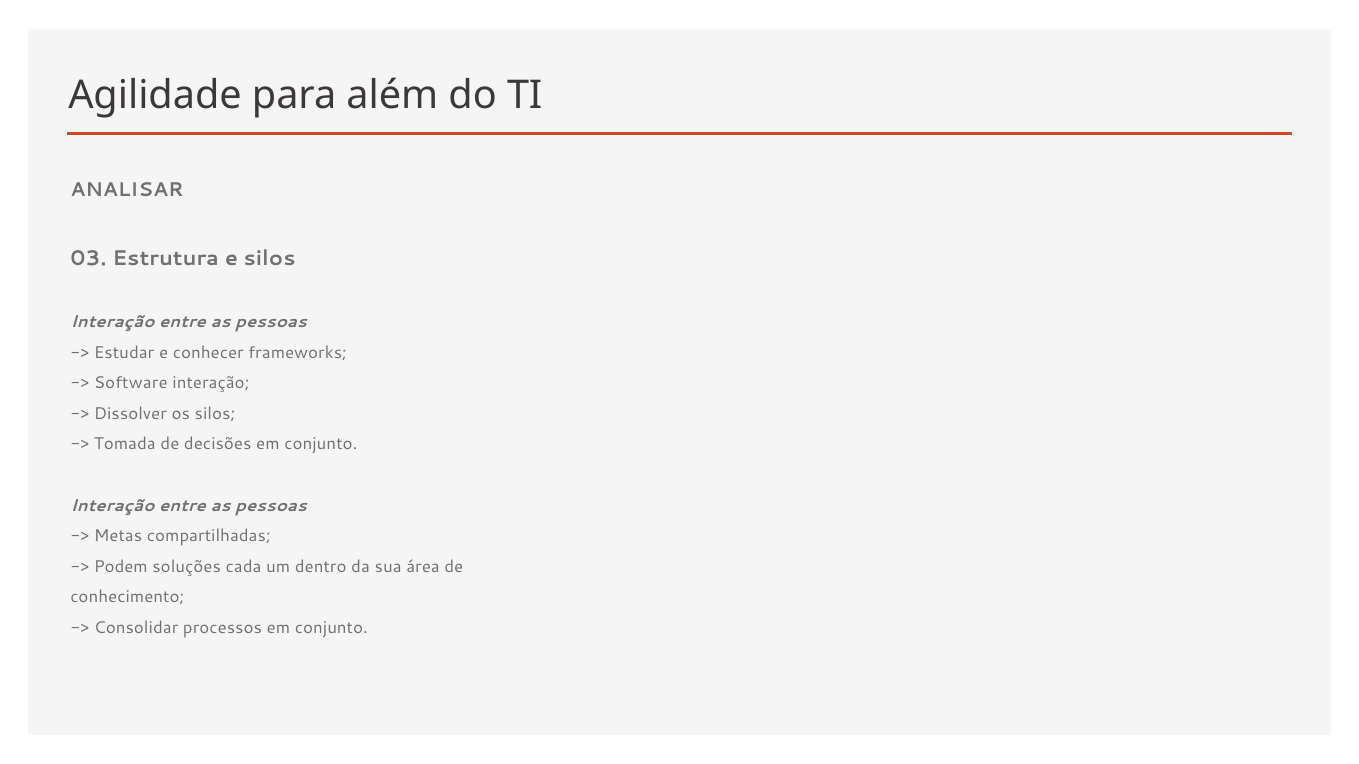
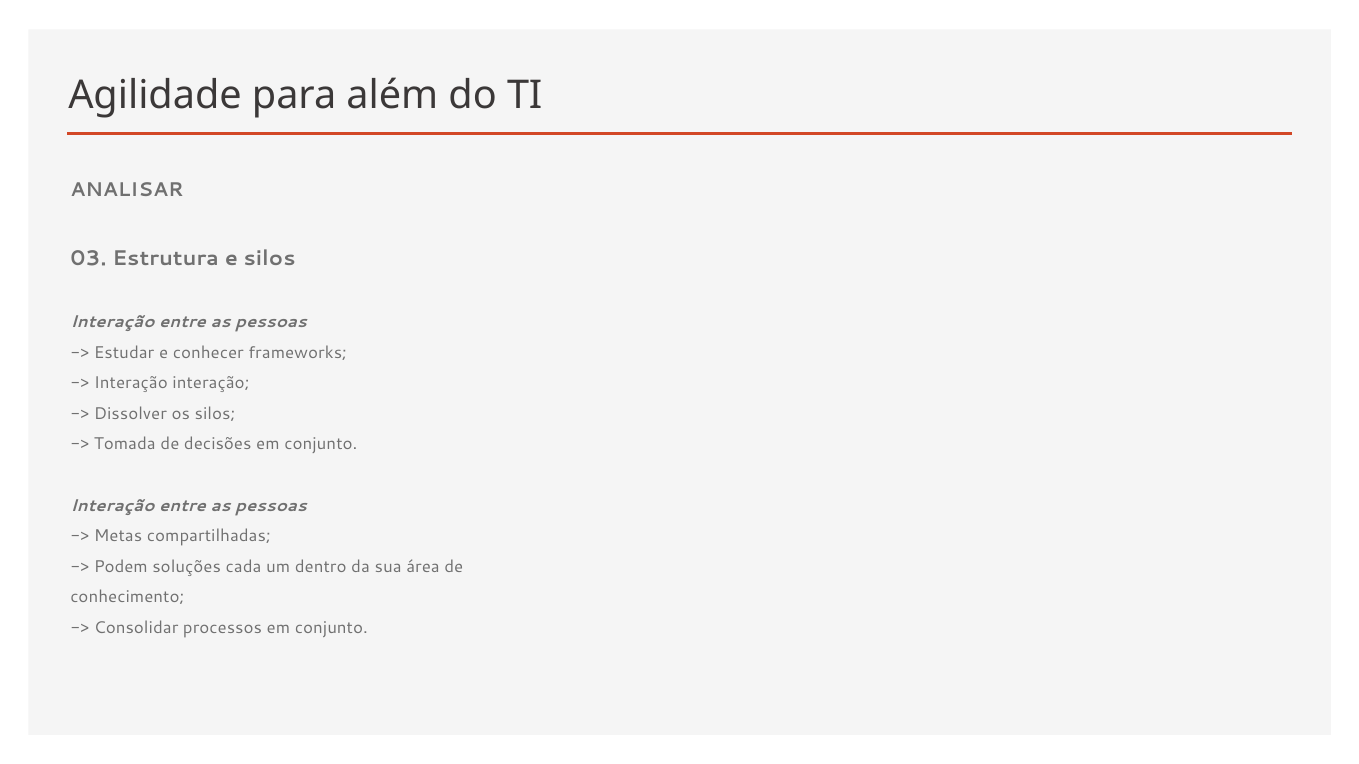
Software at (131, 383): Software -> Interação
